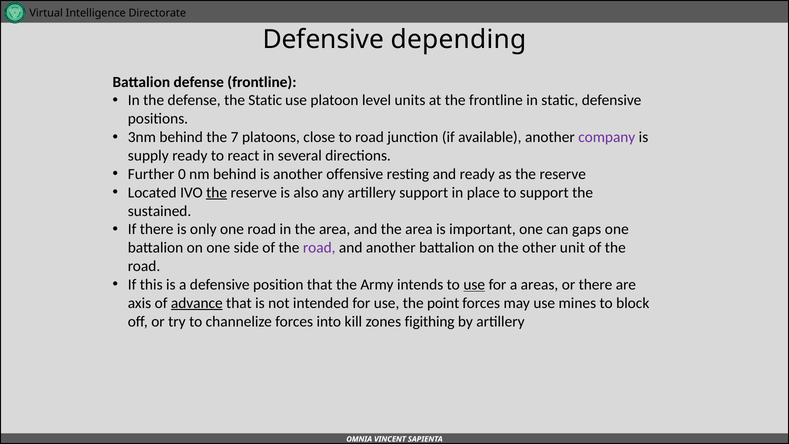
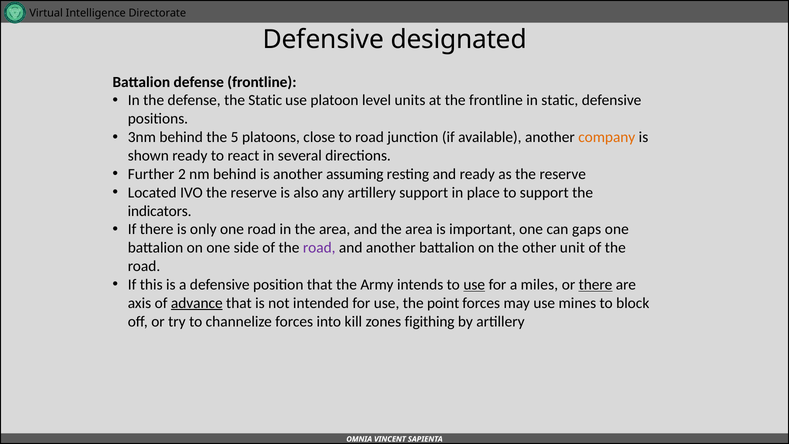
depending: depending -> designated
7: 7 -> 5
company colour: purple -> orange
supply: supply -> shown
0: 0 -> 2
offensive: offensive -> assuming
the at (217, 192) underline: present -> none
sustained: sustained -> indicators
areas: areas -> miles
there at (596, 285) underline: none -> present
